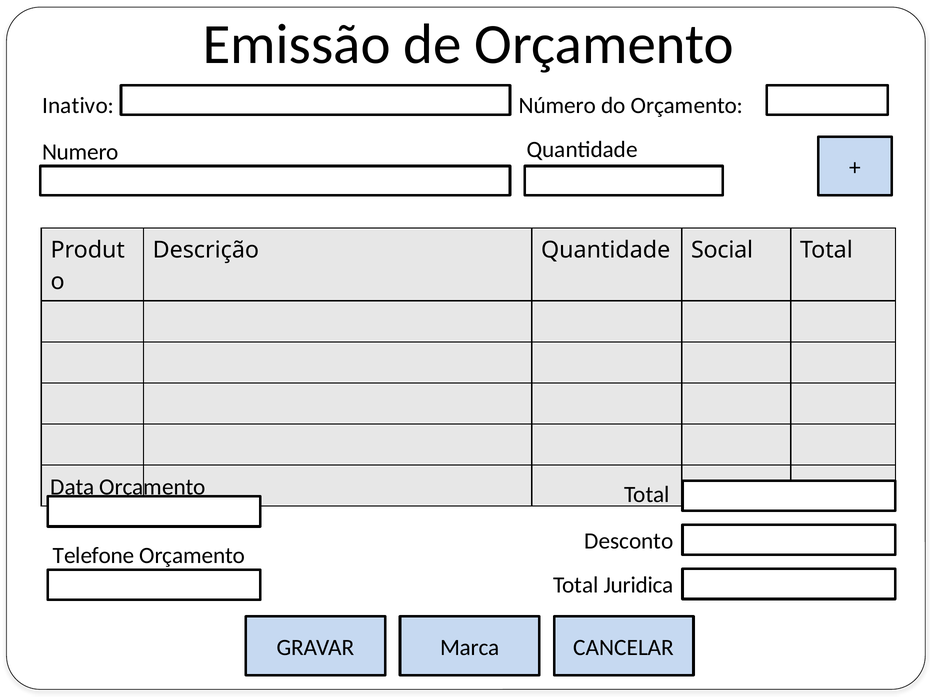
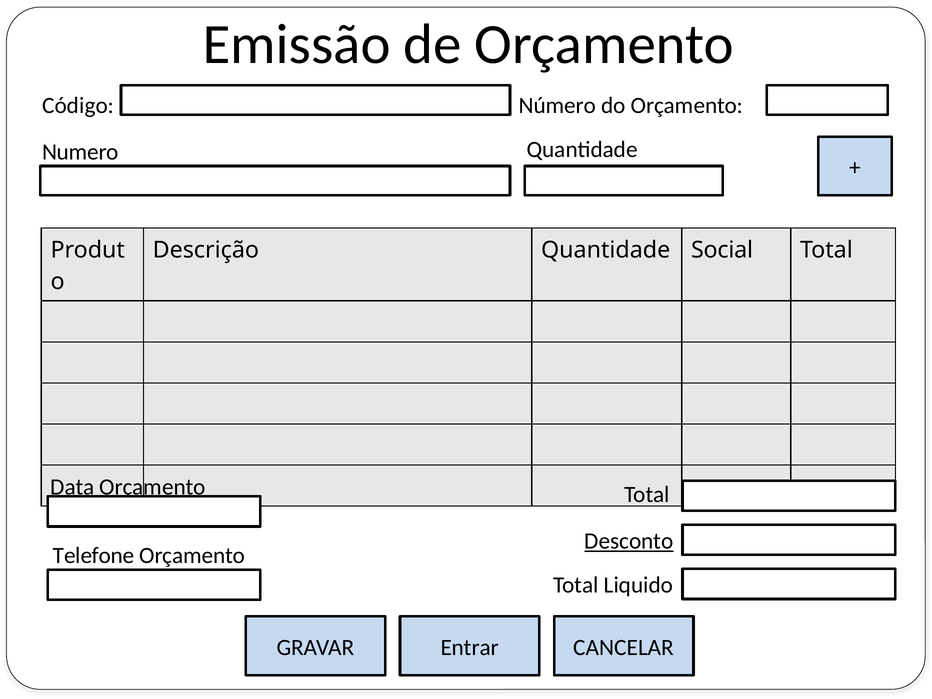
Inativo: Inativo -> Código
Desconto underline: none -> present
Juridica: Juridica -> Liquido
Marca: Marca -> Entrar
